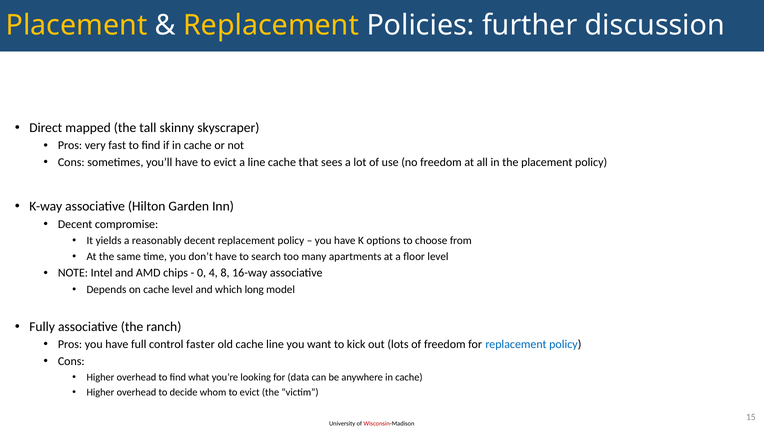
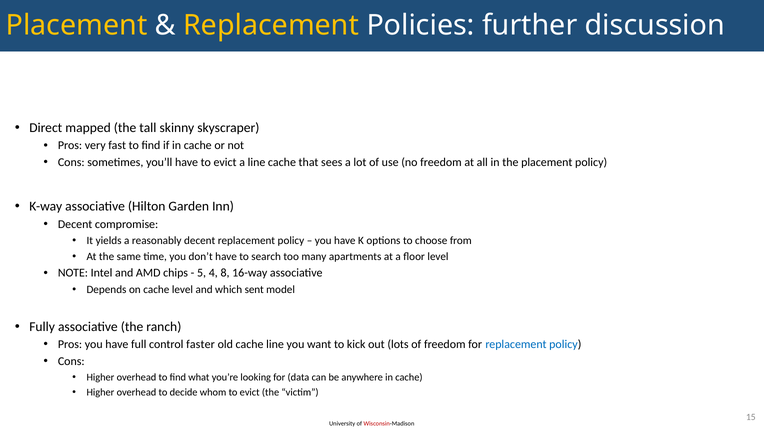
0: 0 -> 5
long: long -> sent
